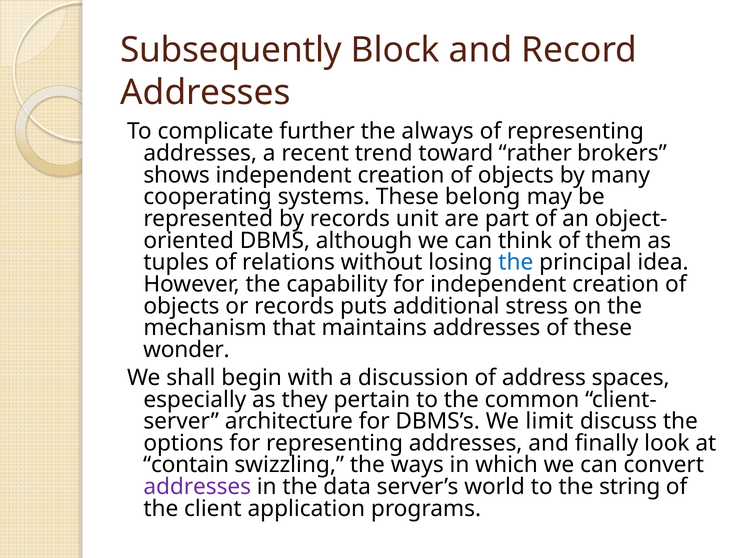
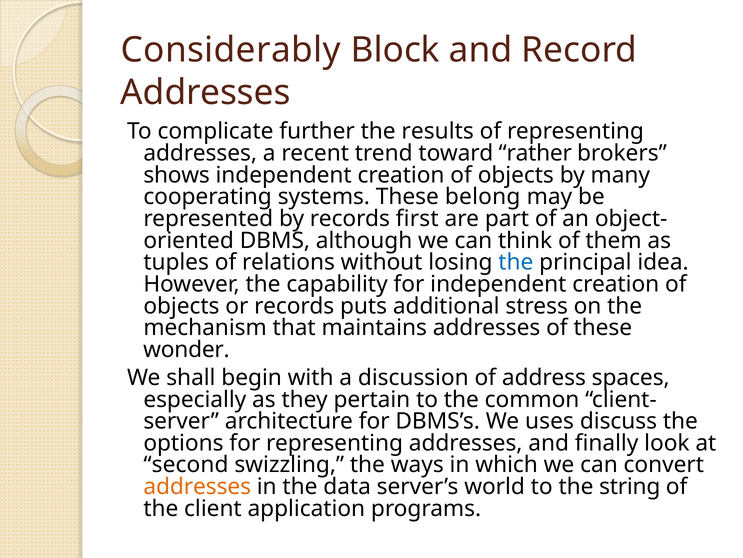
Subsequently: Subsequently -> Considerably
always: always -> results
unit: unit -> first
limit: limit -> uses
contain: contain -> second
addresses at (197, 486) colour: purple -> orange
